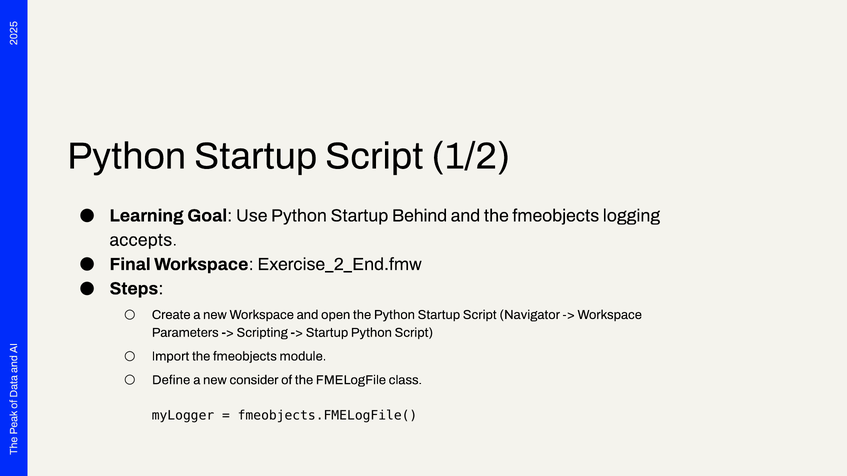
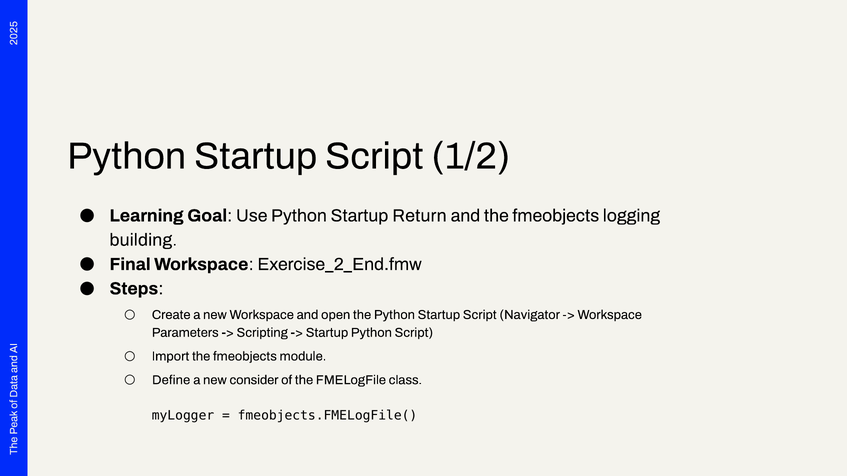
Behind: Behind -> Return
accepts: accepts -> building
